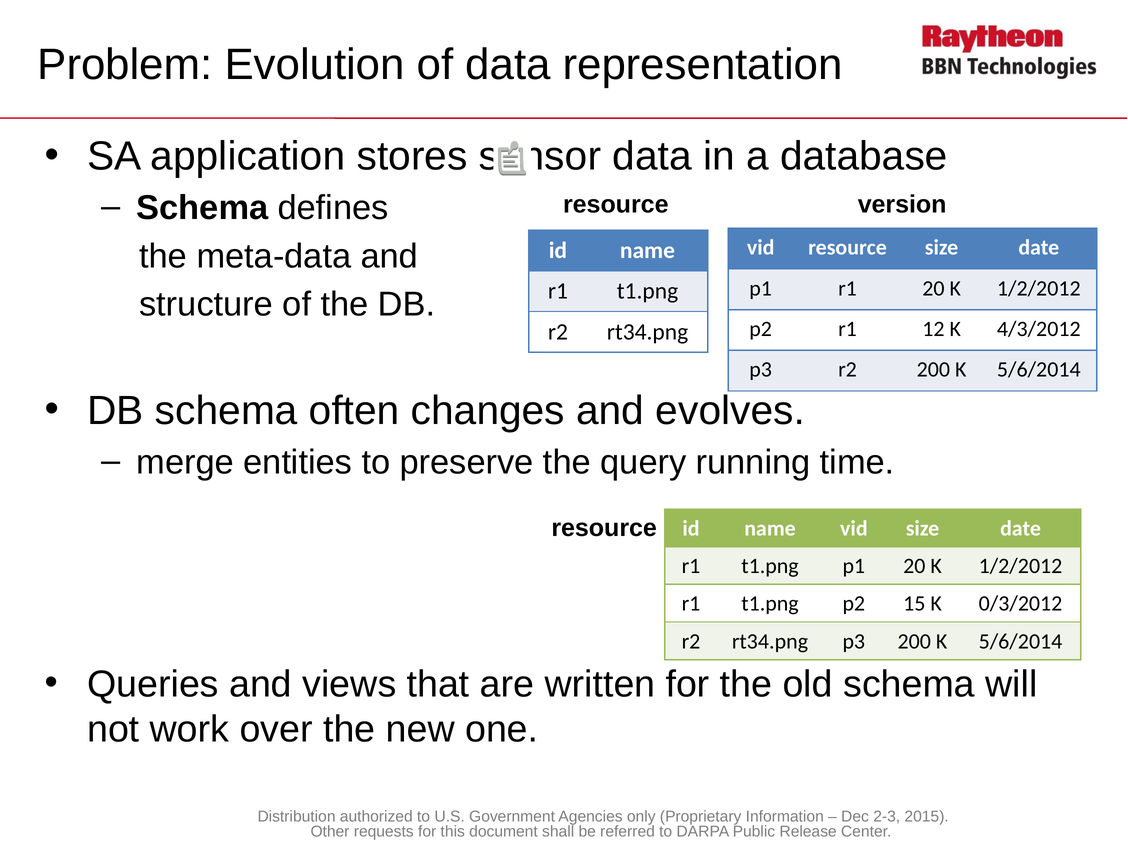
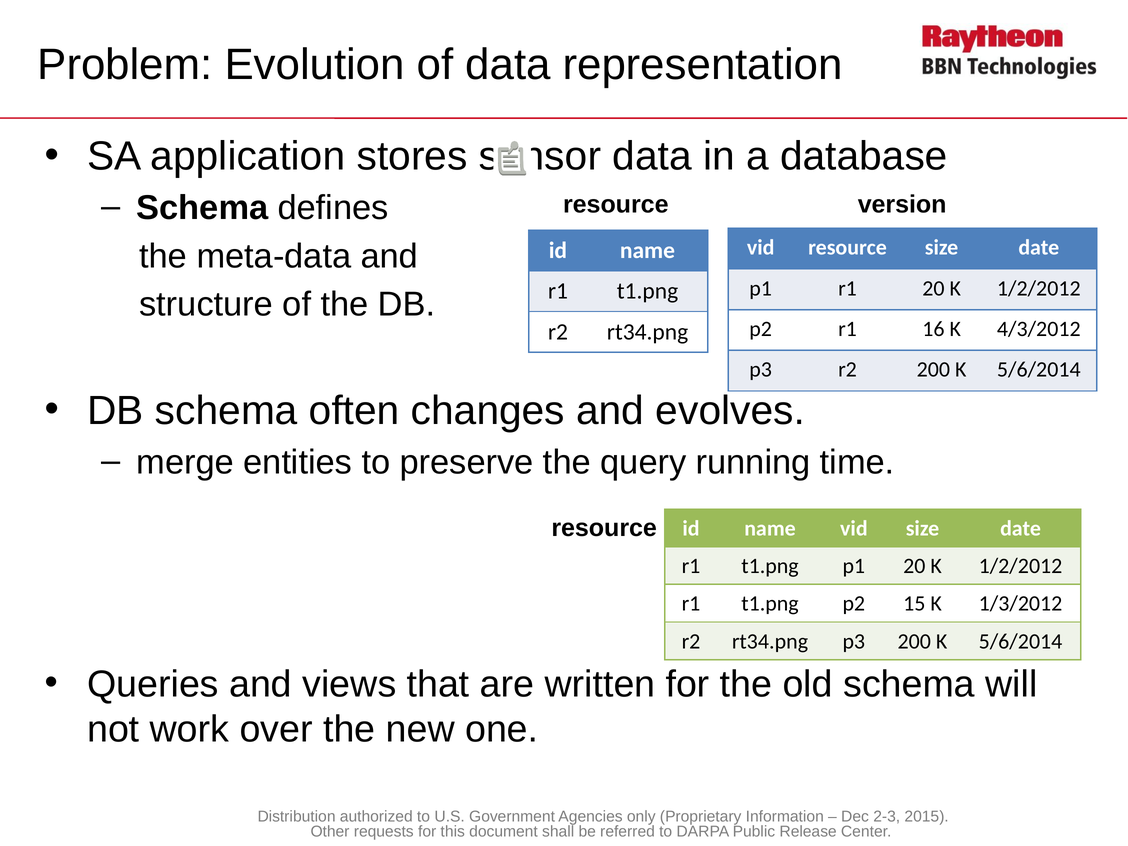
12: 12 -> 16
0/3/2012: 0/3/2012 -> 1/3/2012
